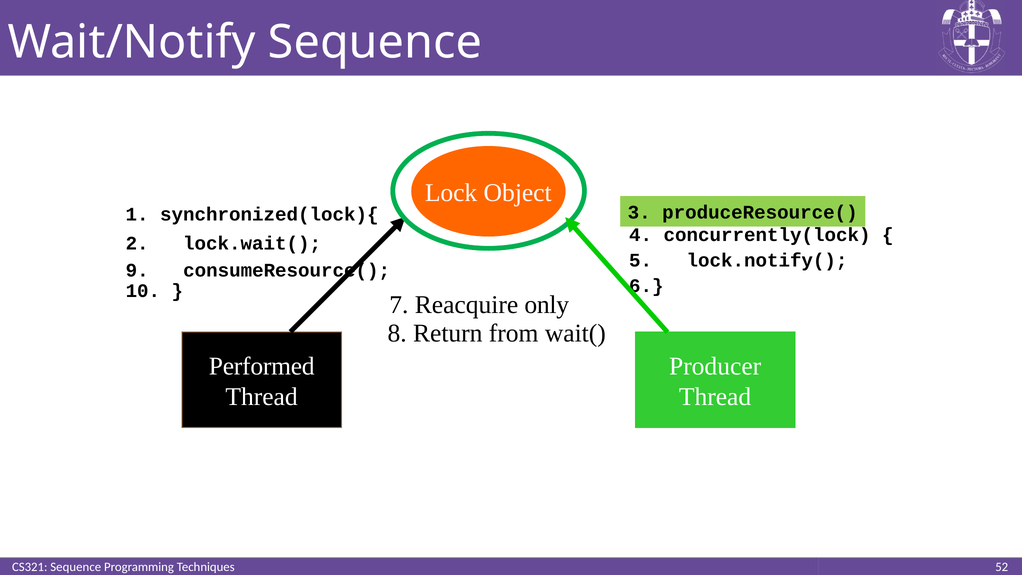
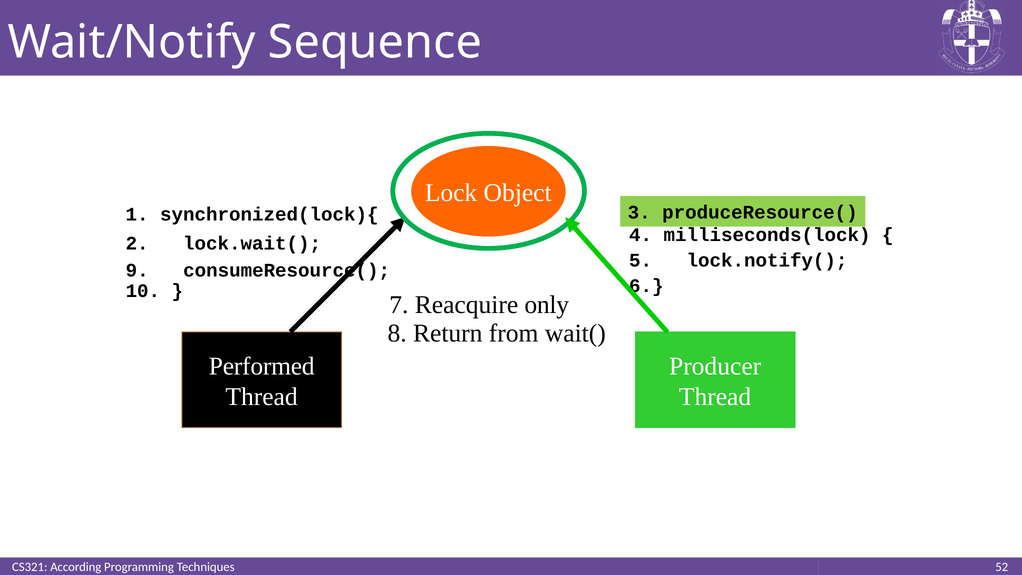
concurrently(lock: concurrently(lock -> milliseconds(lock
CS321 Sequence: Sequence -> According
